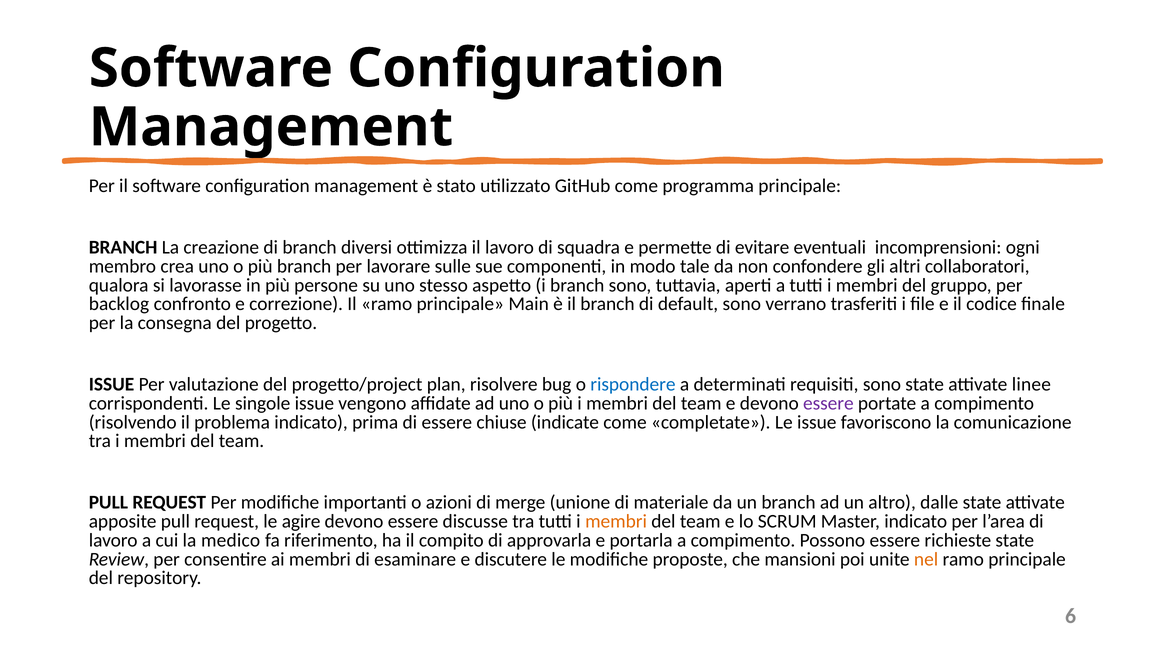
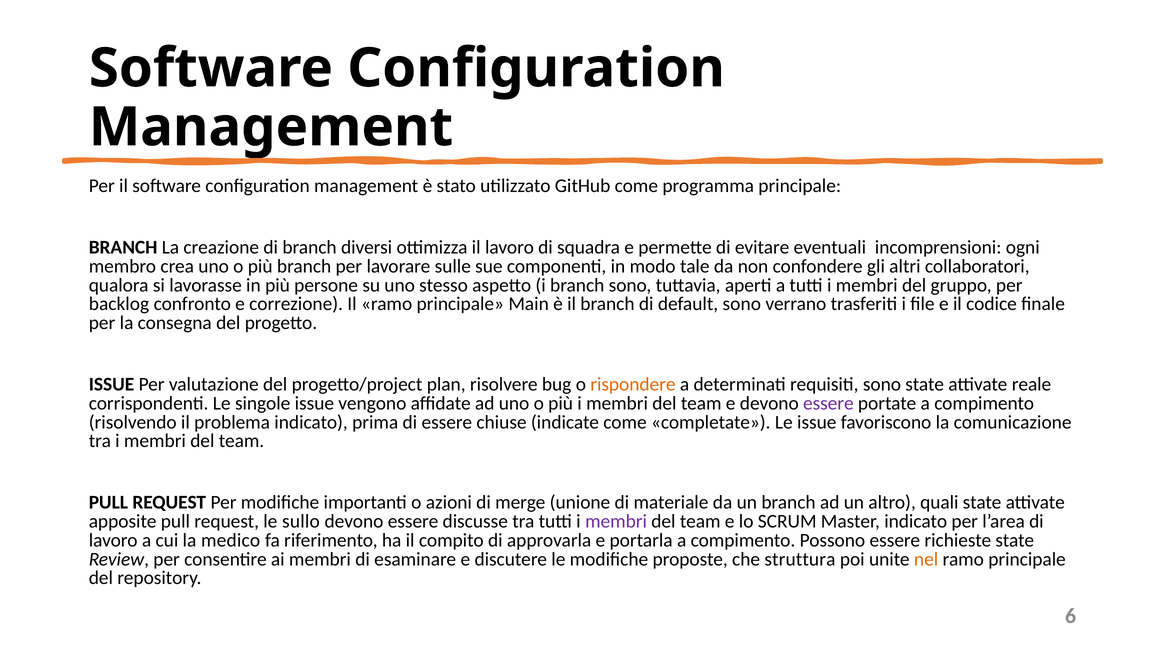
rispondere colour: blue -> orange
linee: linee -> reale
dalle: dalle -> quali
agire: agire -> sullo
membri at (616, 522) colour: orange -> purple
mansioni: mansioni -> struttura
